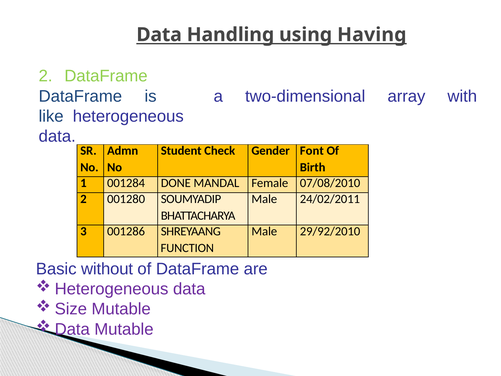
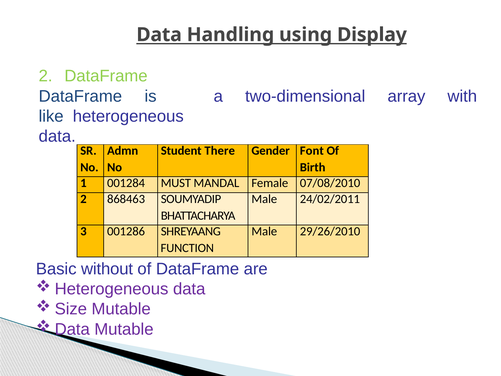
Having: Having -> Display
Check: Check -> There
DONE: DONE -> MUST
001280: 001280 -> 868463
29/92/2010: 29/92/2010 -> 29/26/2010
